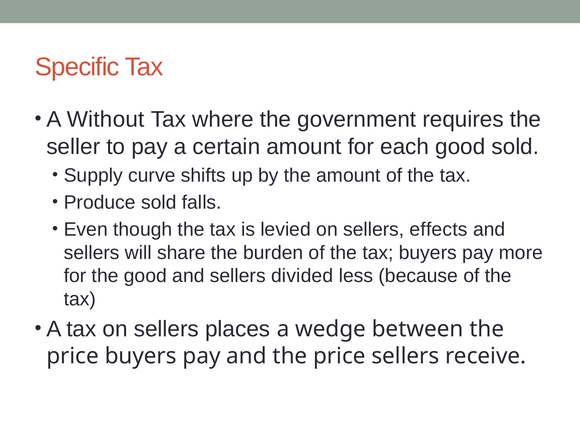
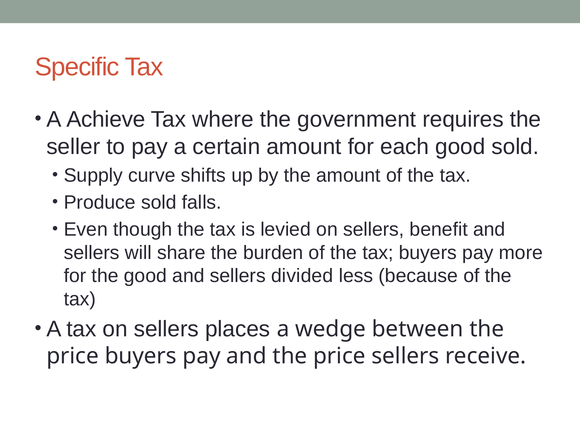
Without: Without -> Achieve
effects: effects -> benefit
